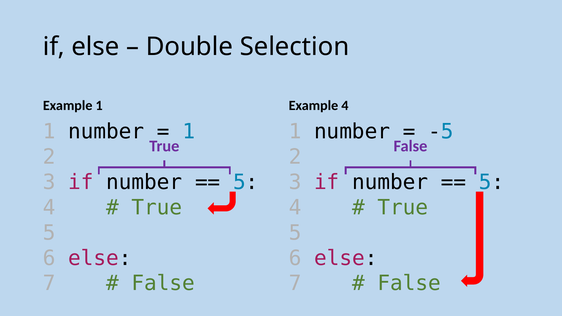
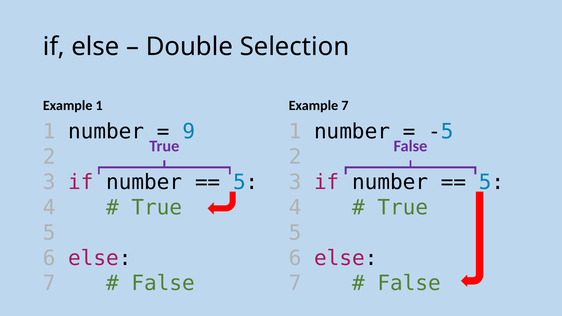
Example 4: 4 -> 7
1 at (189, 132): 1 -> 9
